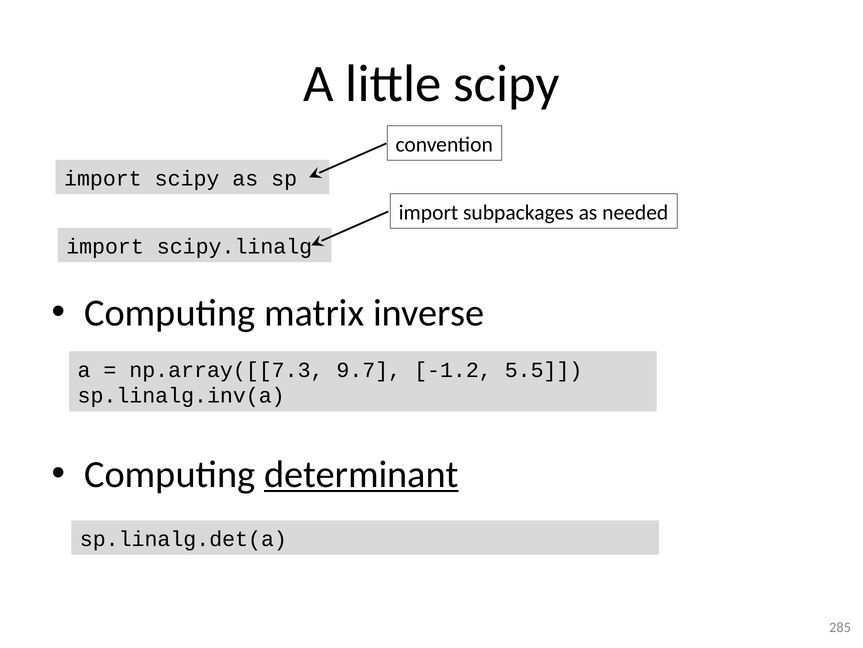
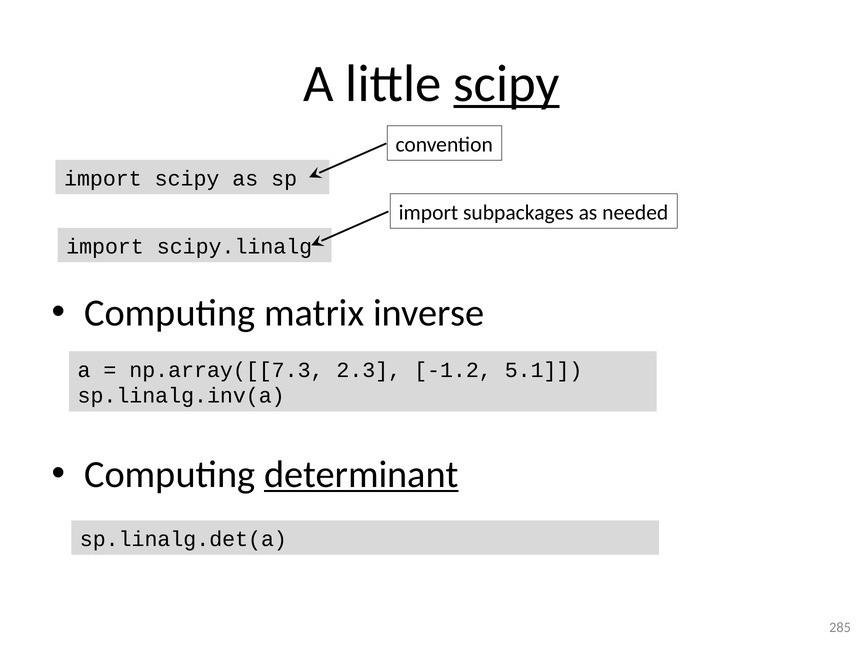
scipy at (506, 84) underline: none -> present
9.7: 9.7 -> 2.3
5.5: 5.5 -> 5.1
